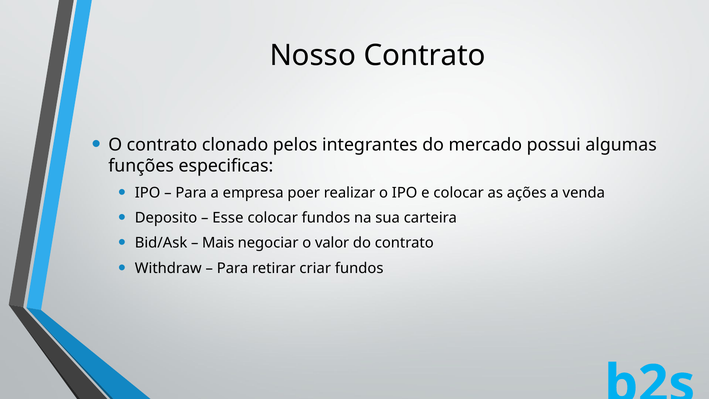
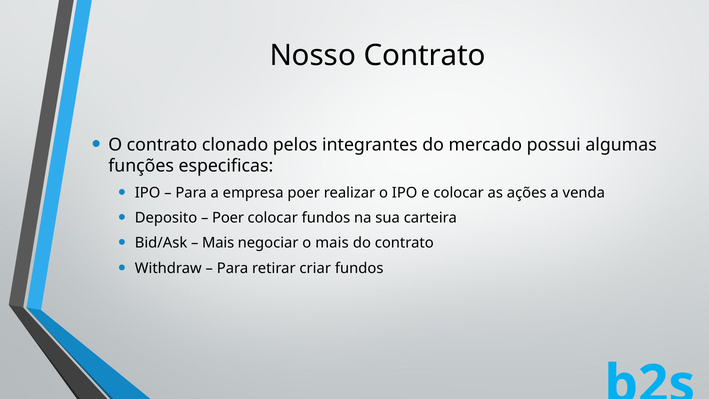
Esse at (228, 218): Esse -> Poer
o valor: valor -> mais
